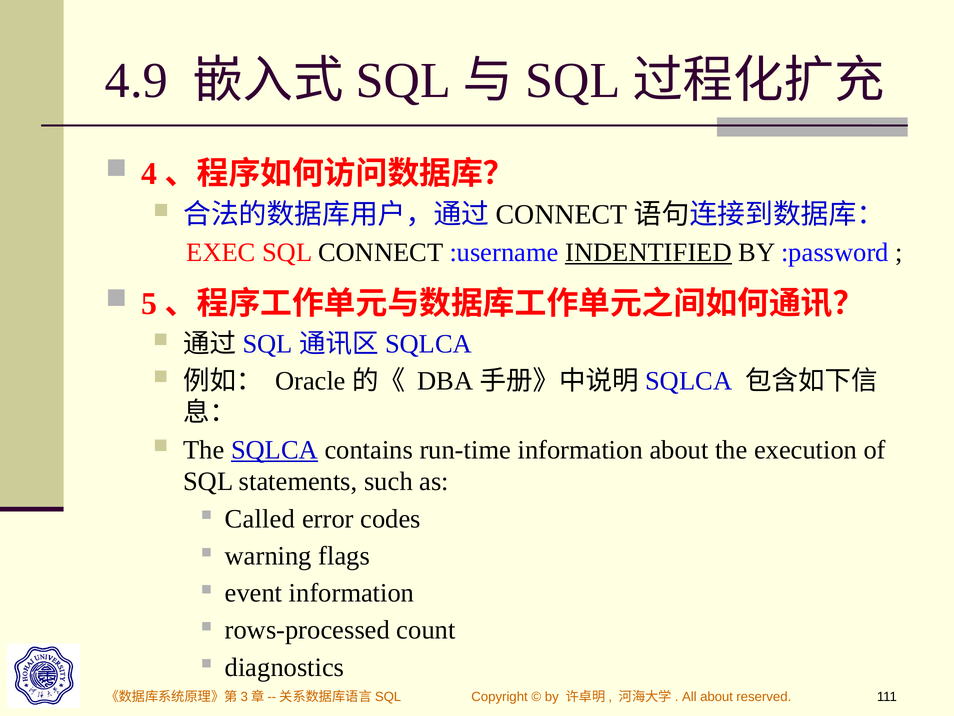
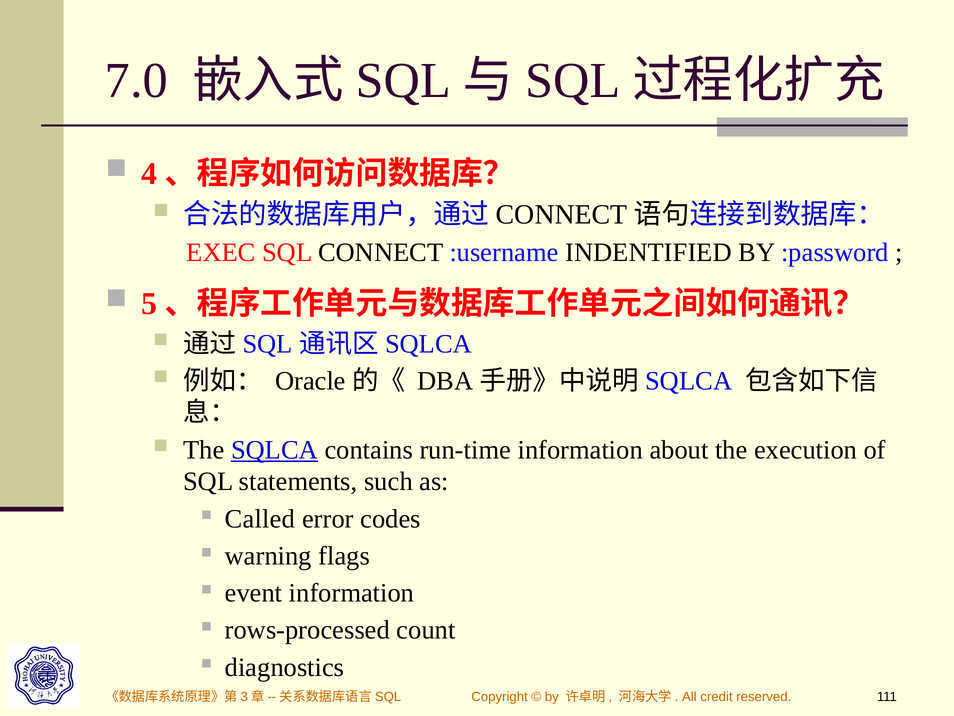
4.9: 4.9 -> 7.0
INDENTIFIED underline: present -> none
All about: about -> credit
